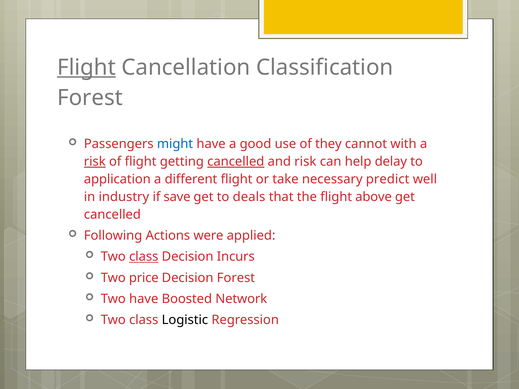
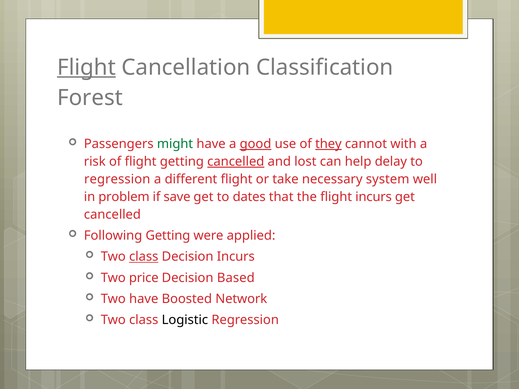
might colour: blue -> green
good underline: none -> present
they underline: none -> present
risk at (95, 162) underline: present -> none
and risk: risk -> lost
application at (117, 179): application -> regression
predict: predict -> system
industry: industry -> problem
deals: deals -> dates
flight above: above -> incurs
Following Actions: Actions -> Getting
Decision Forest: Forest -> Based
